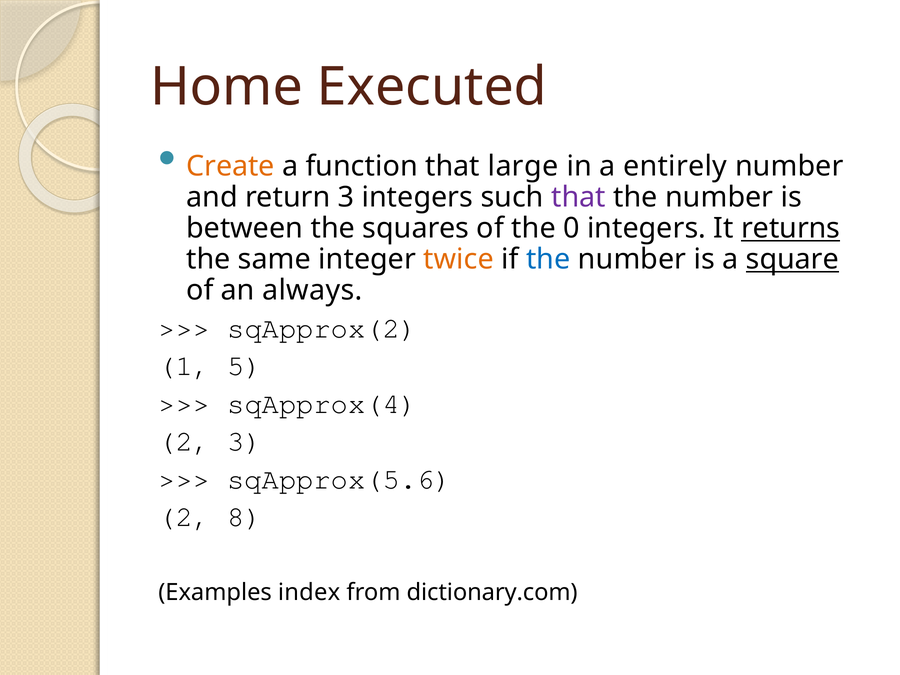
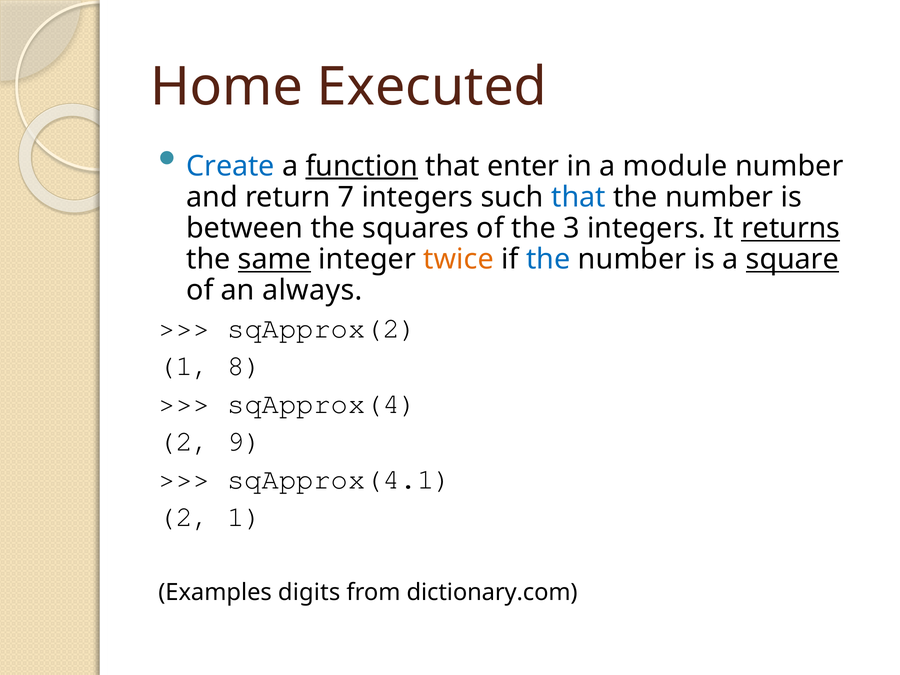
Create colour: orange -> blue
function underline: none -> present
large: large -> enter
entirely: entirely -> module
return 3: 3 -> 7
that at (579, 197) colour: purple -> blue
0: 0 -> 3
same underline: none -> present
5: 5 -> 8
2 3: 3 -> 9
sqApprox(5.6: sqApprox(5.6 -> sqApprox(4.1
2 8: 8 -> 1
index: index -> digits
